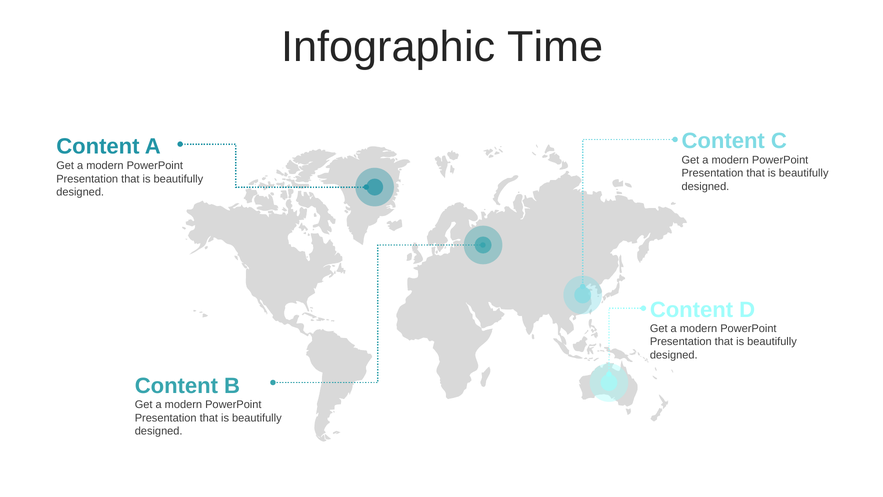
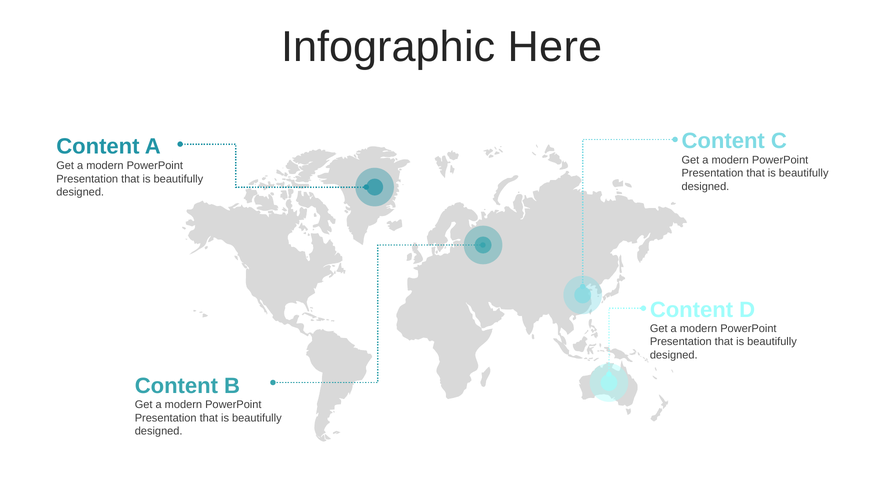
Time: Time -> Here
